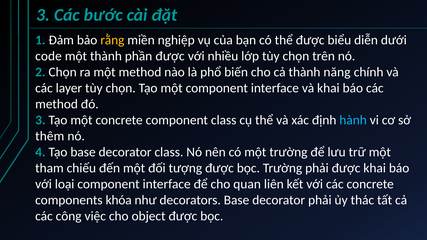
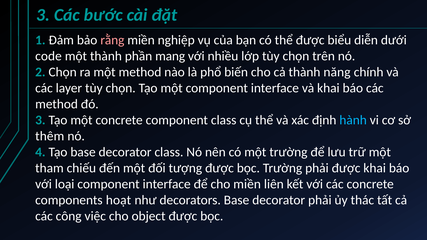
rằng colour: yellow -> pink
phần được: được -> mang
cho quan: quan -> miền
khóa: khóa -> hoạt
